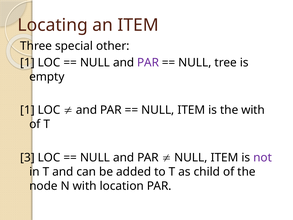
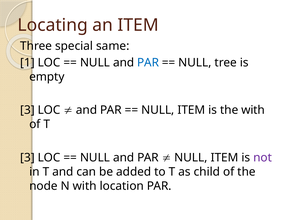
other: other -> same
PAR at (148, 63) colour: purple -> blue
1 at (27, 110): 1 -> 3
